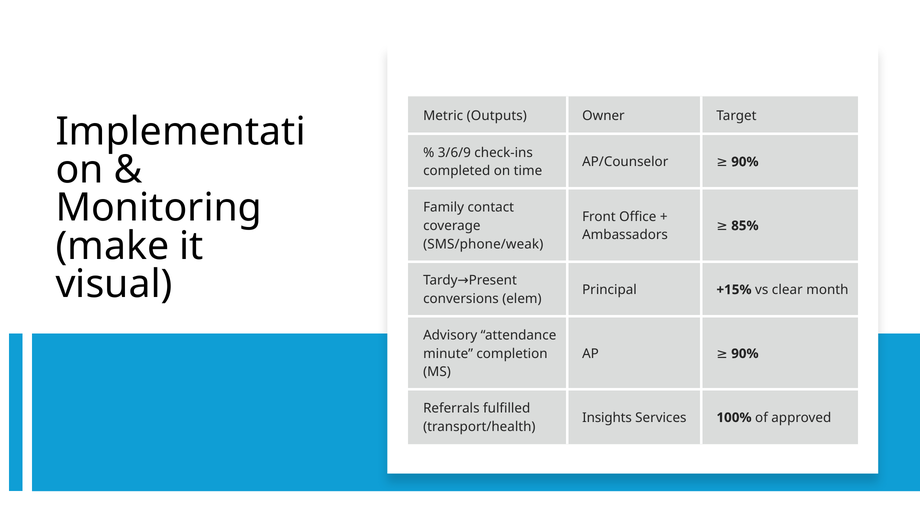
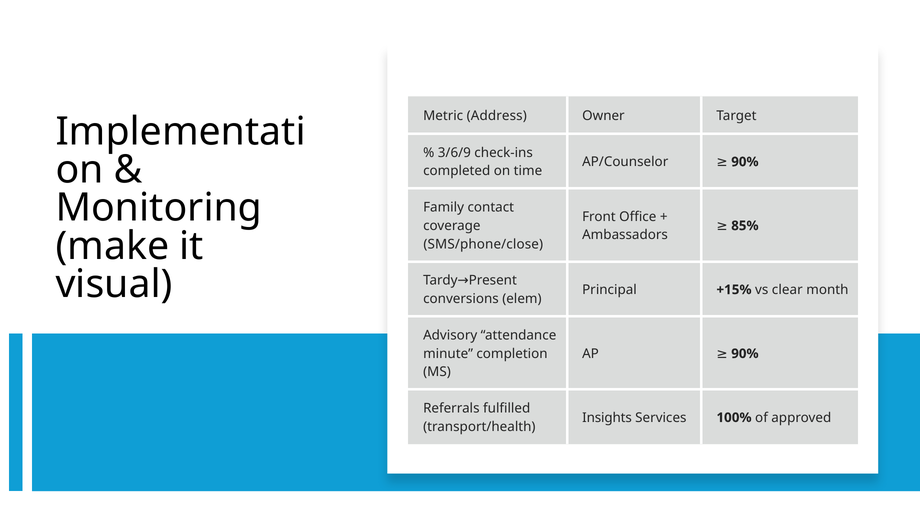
Outputs: Outputs -> Address
SMS/phone/weak: SMS/phone/weak -> SMS/phone/close
